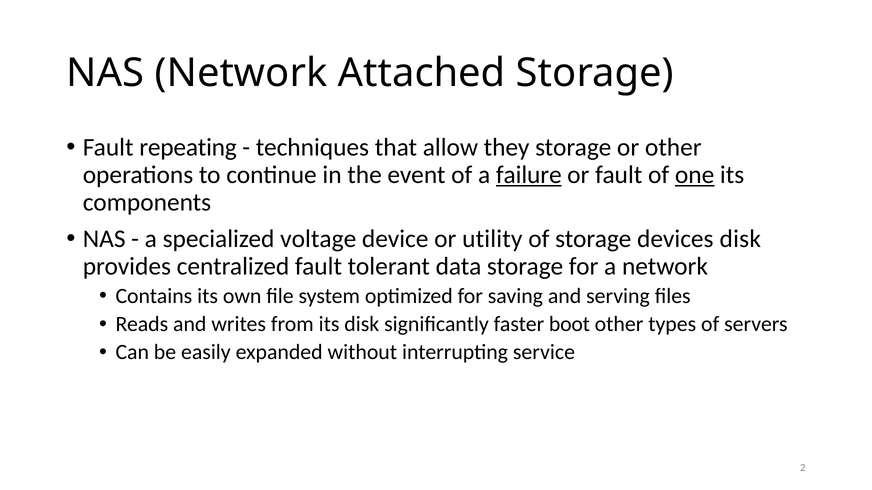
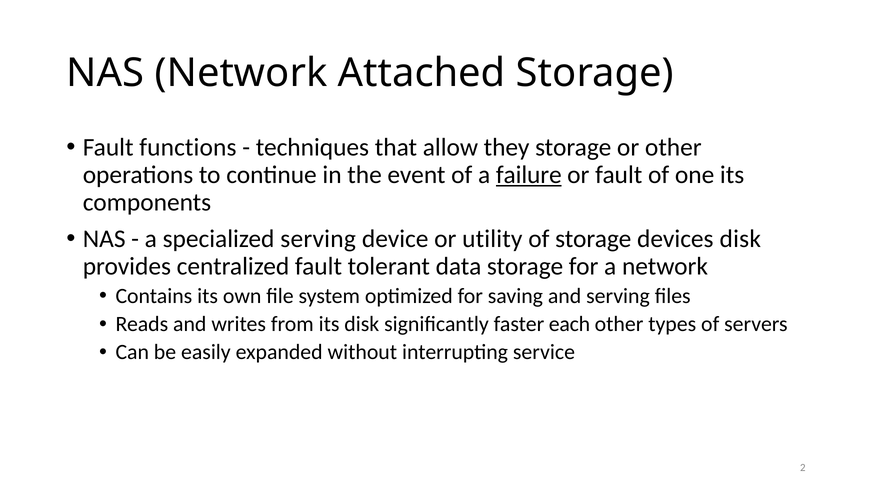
repeating: repeating -> functions
one underline: present -> none
specialized voltage: voltage -> serving
boot: boot -> each
